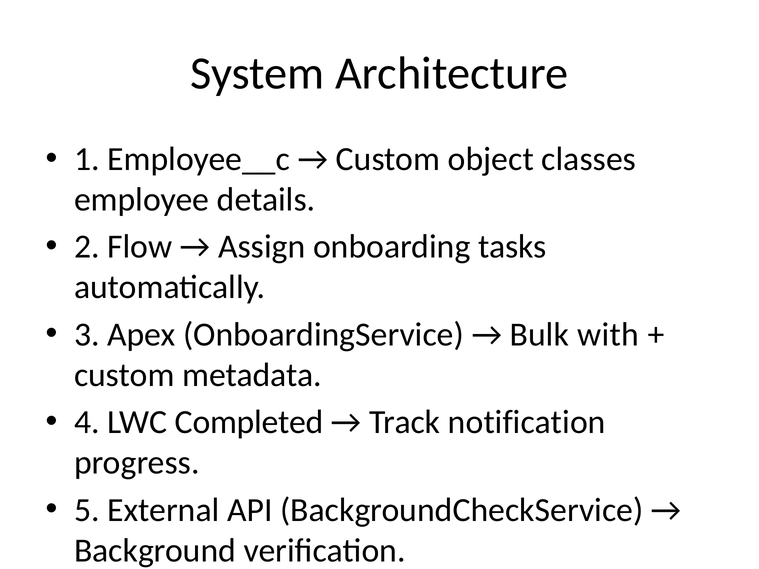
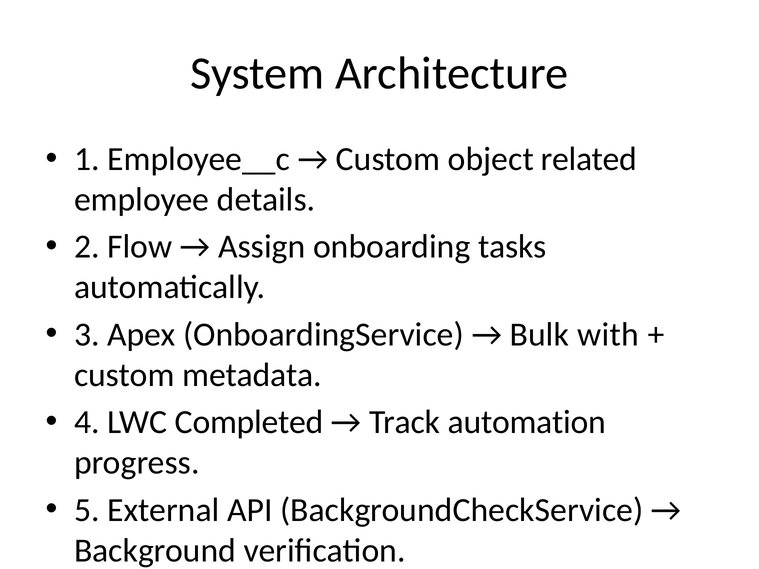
classes: classes -> related
notification: notification -> automation
